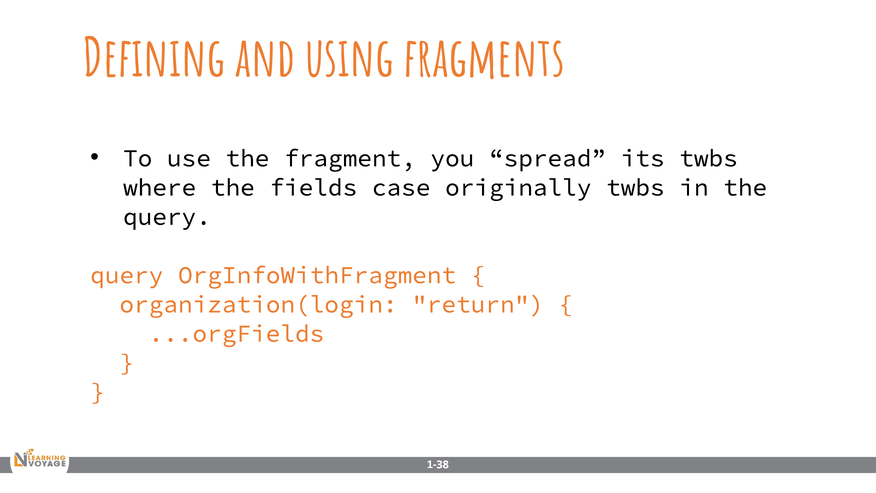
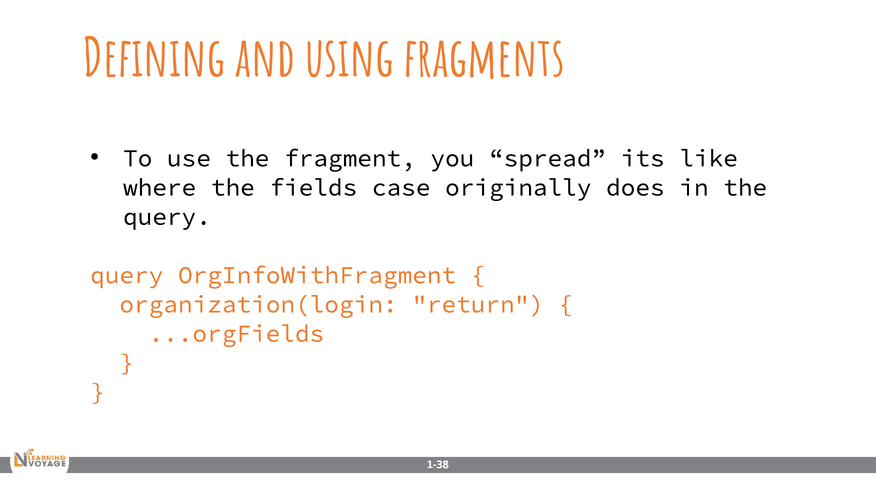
its twbs: twbs -> like
originally twbs: twbs -> does
